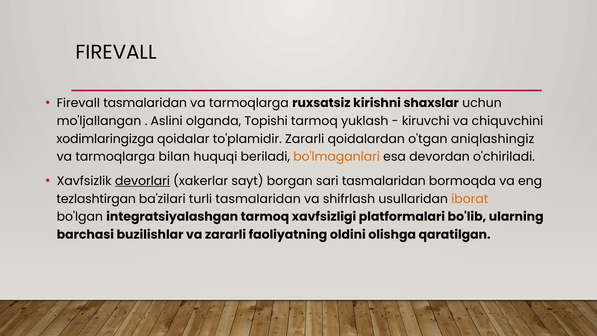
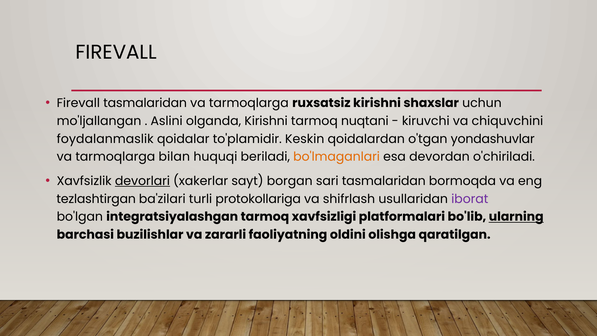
olganda Topishi: Topishi -> Kirishni
yuklash: yuklash -> nuqtani
xodimlaringizga: xodimlaringizga -> foydalanmaslik
to'plamidir Zararli: Zararli -> Keskin
aniqlashingiz: aniqlashingiz -> yondashuvlar
turli tasmalaridan: tasmalaridan -> protokollariga
iborat colour: orange -> purple
ularning underline: none -> present
